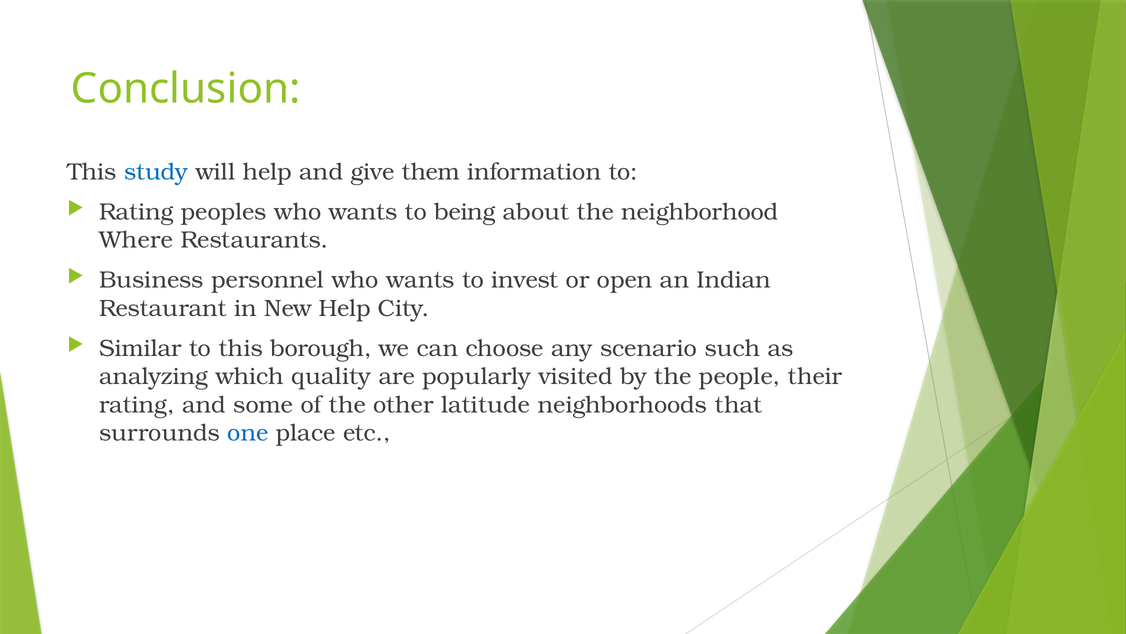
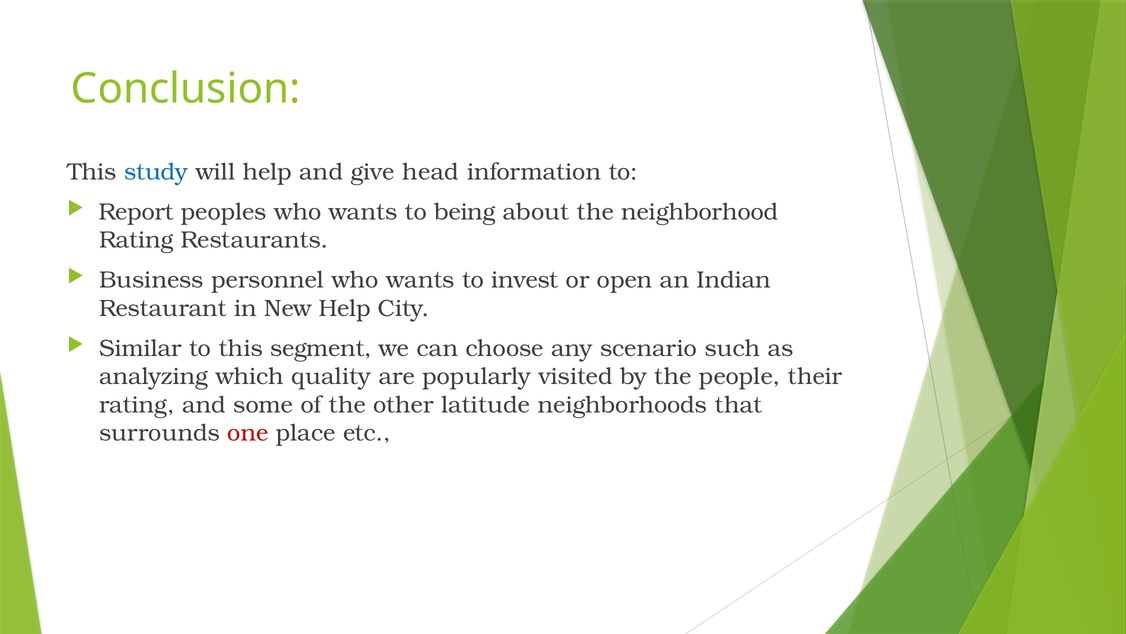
them: them -> head
Rating at (136, 212): Rating -> Report
Where at (136, 240): Where -> Rating
borough: borough -> segment
one colour: blue -> red
